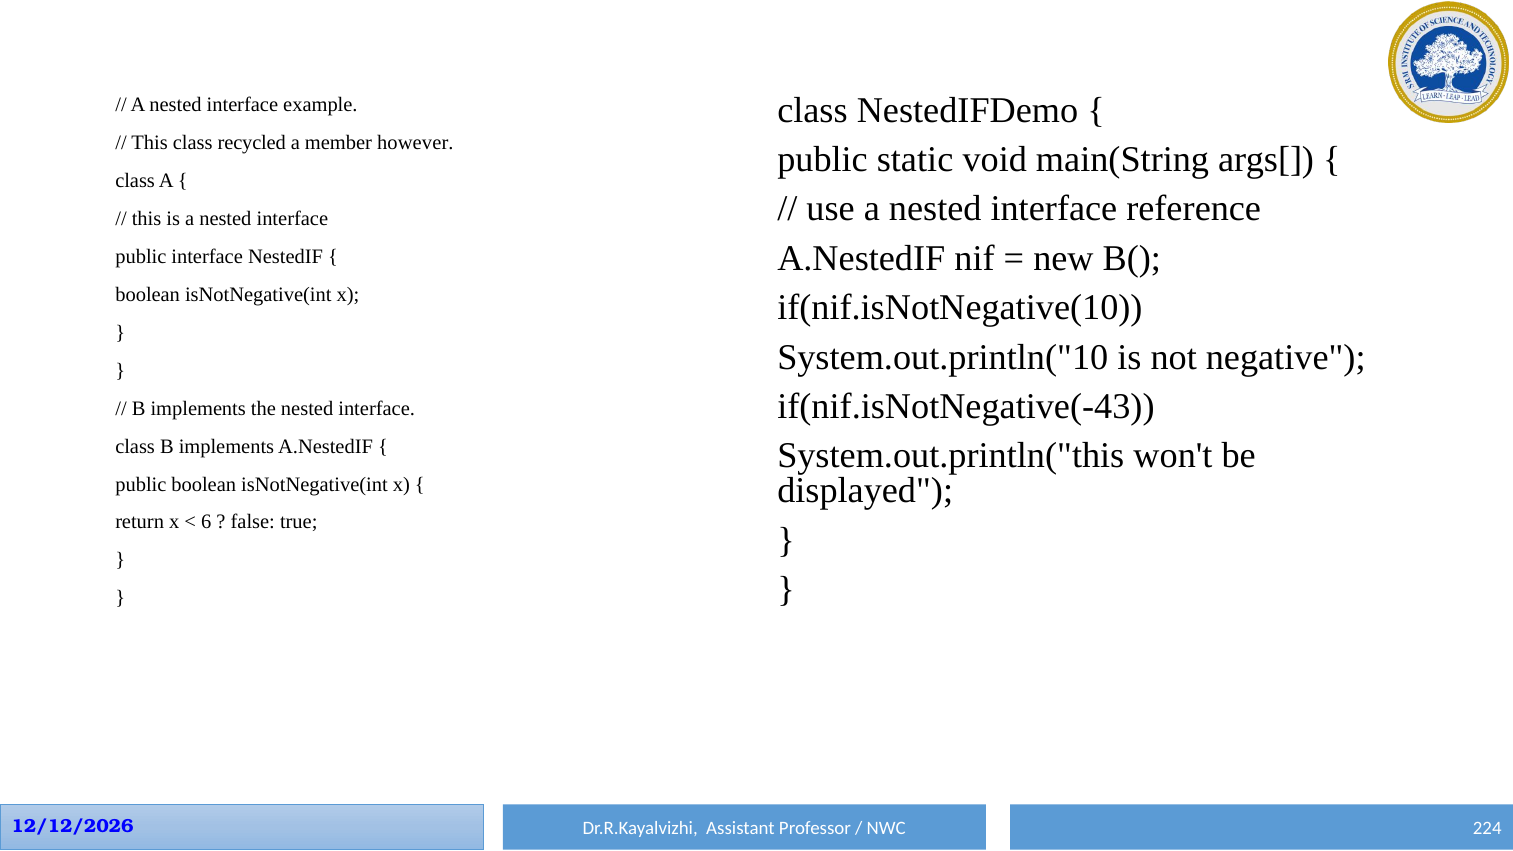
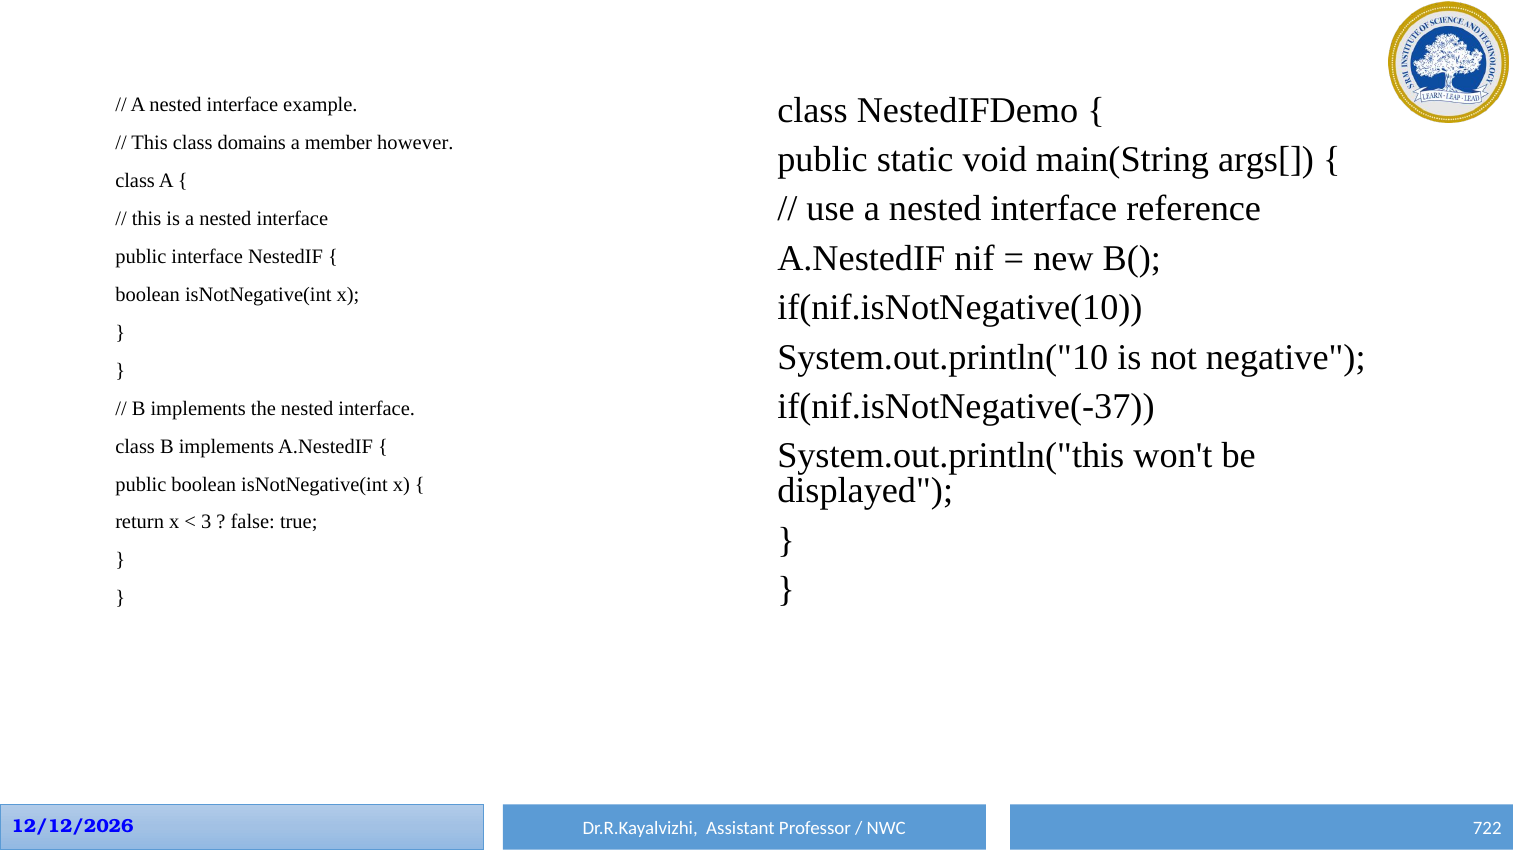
recycled: recycled -> domains
if(nif.isNotNegative(-43: if(nif.isNotNegative(-43 -> if(nif.isNotNegative(-37
6: 6 -> 3
224: 224 -> 722
